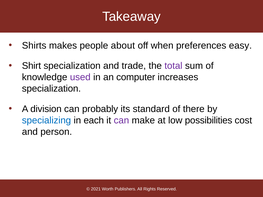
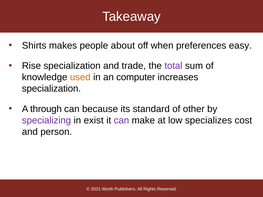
Shirt: Shirt -> Rise
used colour: purple -> orange
division: division -> through
probably: probably -> because
there: there -> other
specializing colour: blue -> purple
each: each -> exist
possibilities: possibilities -> specializes
